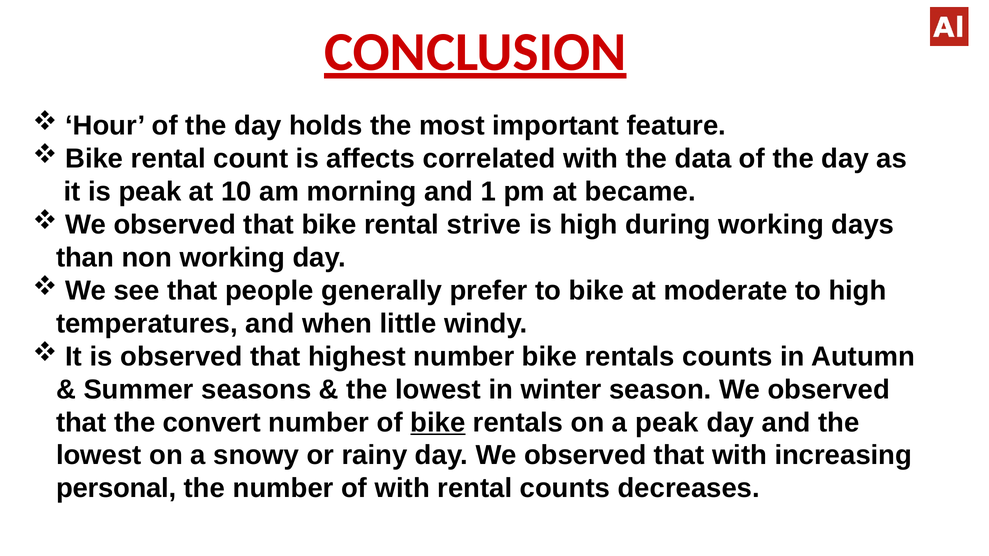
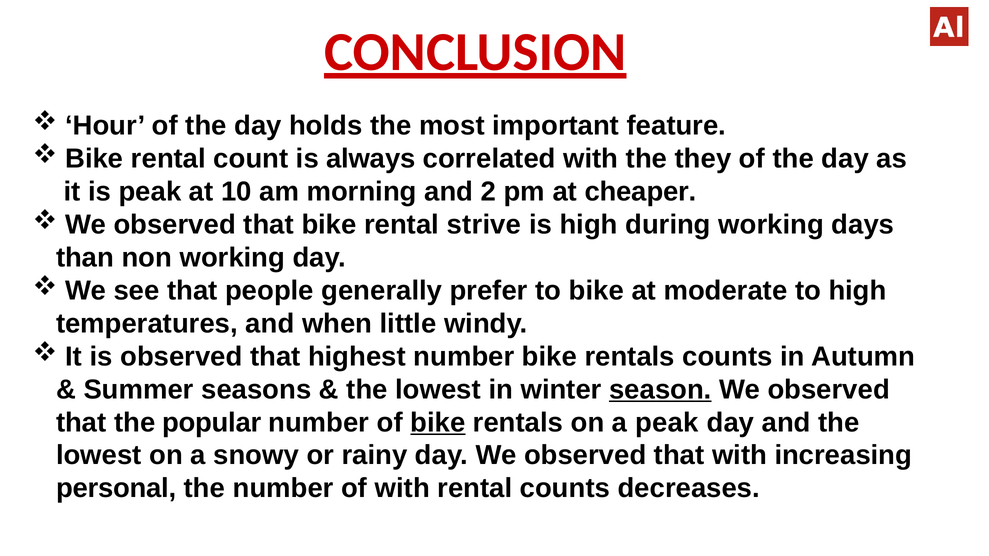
affects: affects -> always
data: data -> they
1: 1 -> 2
became: became -> cheaper
season underline: none -> present
convert: convert -> popular
